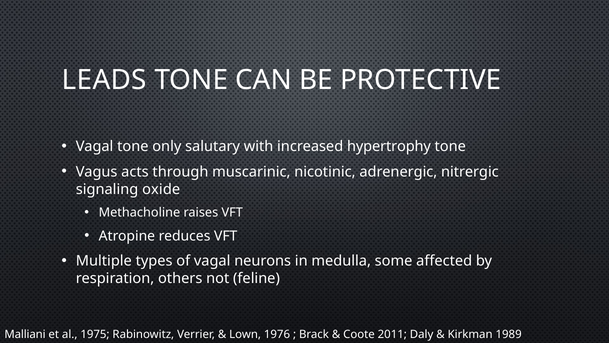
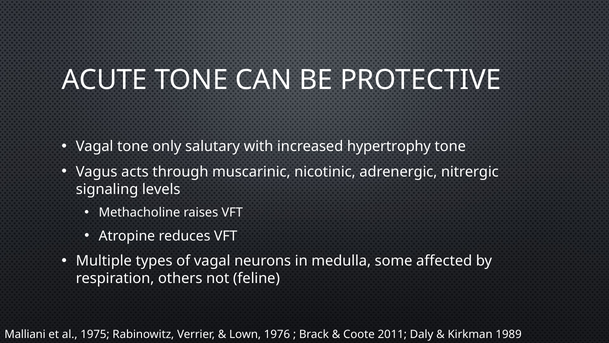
LEADS: LEADS -> ACUTE
oxide: oxide -> levels
